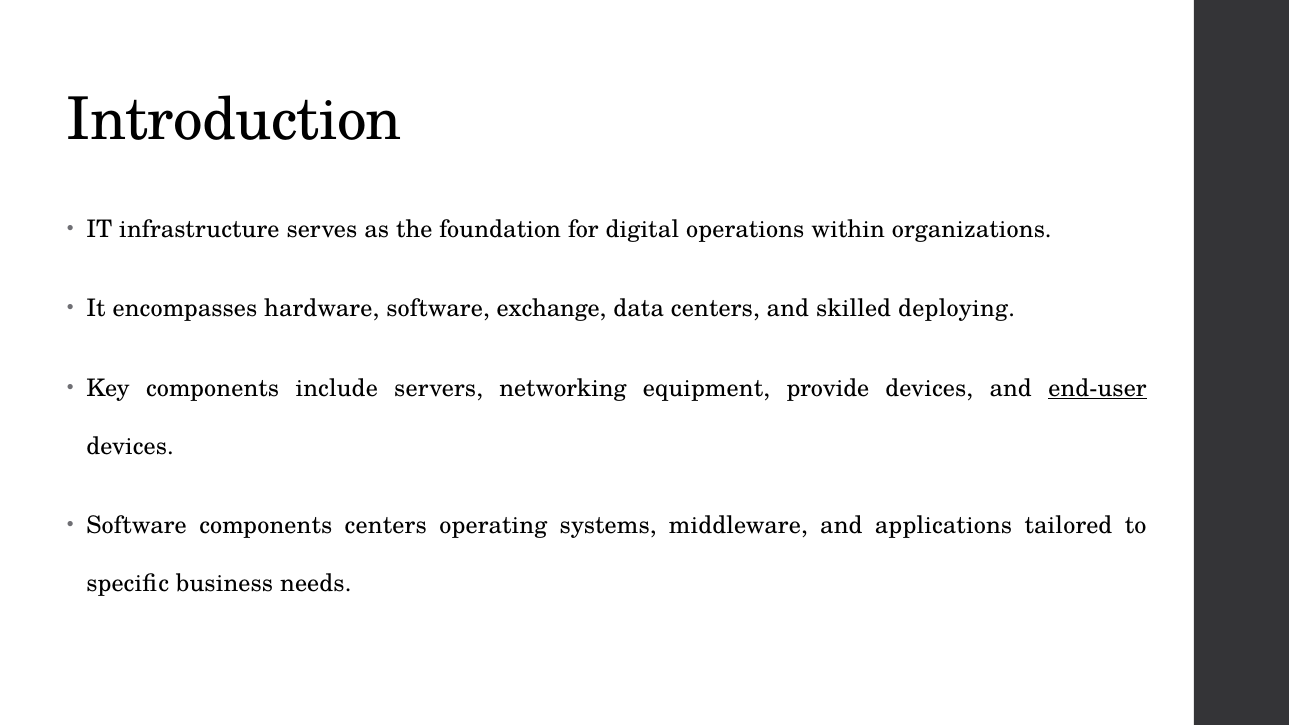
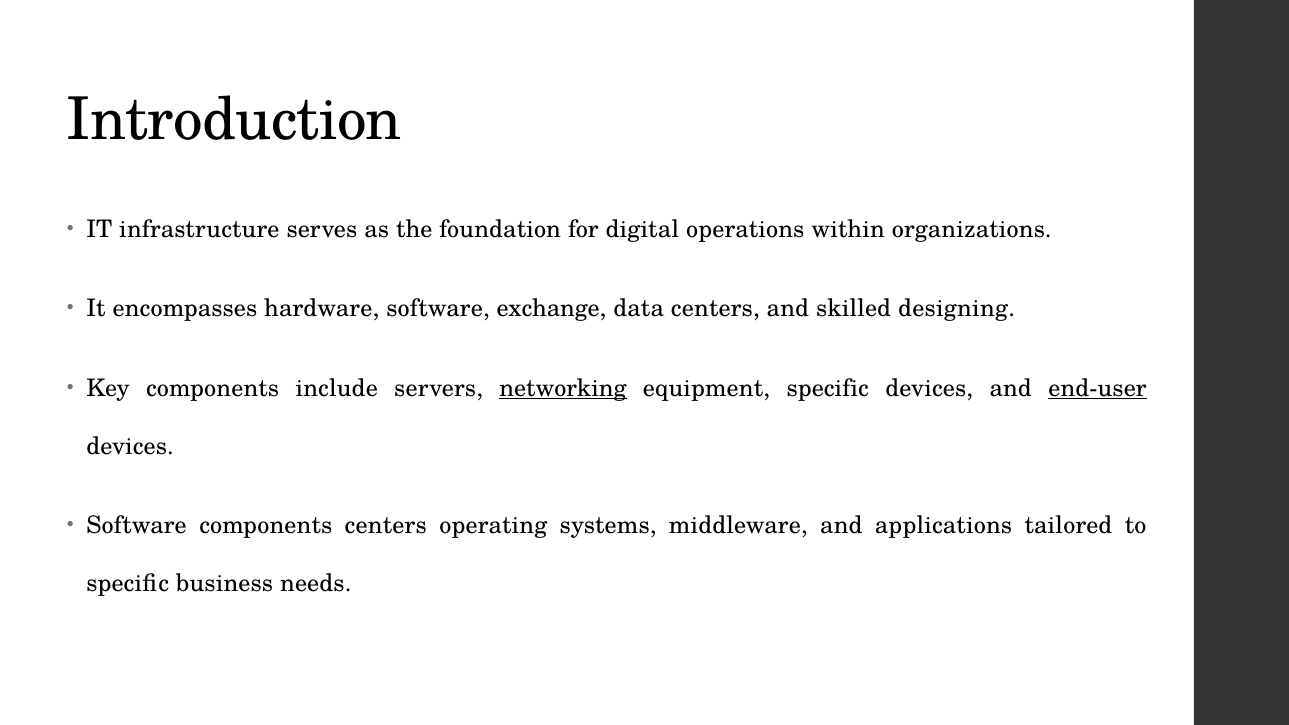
deploying: deploying -> designing
networking underline: none -> present
equipment provide: provide -> specific
